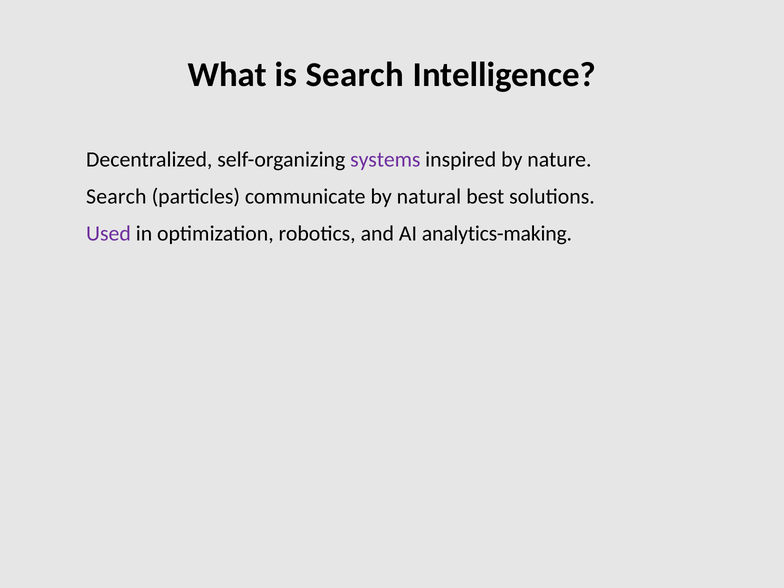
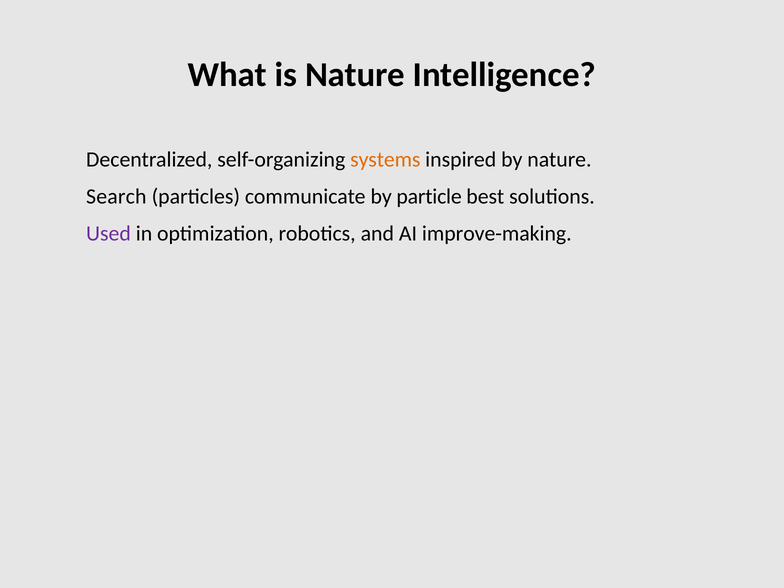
is Search: Search -> Nature
systems colour: purple -> orange
natural: natural -> particle
analytics-making: analytics-making -> improve-making
